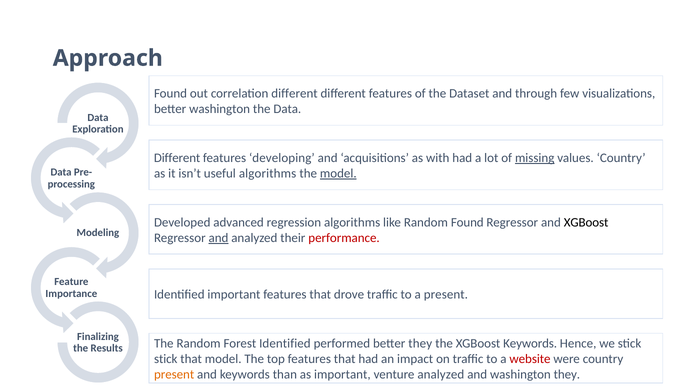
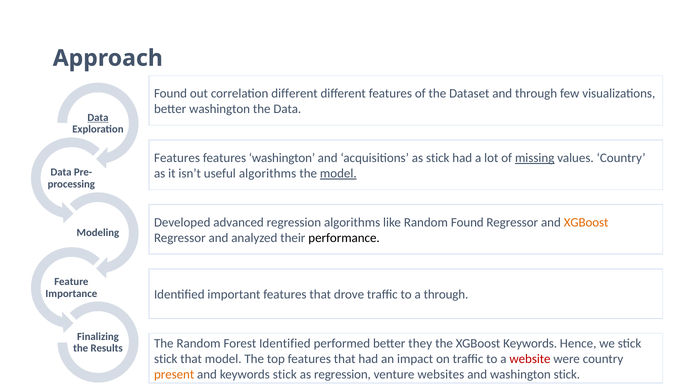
Data at (98, 118) underline: none -> present
Different at (177, 158): Different -> Features
features developing: developing -> washington
as with: with -> stick
XGBoost at (586, 223) colour: black -> orange
and at (218, 238) underline: present -> none
performance colour: red -> black
a present: present -> through
keywords than: than -> stick
as important: important -> regression
venture analyzed: analyzed -> websites
washington they: they -> stick
